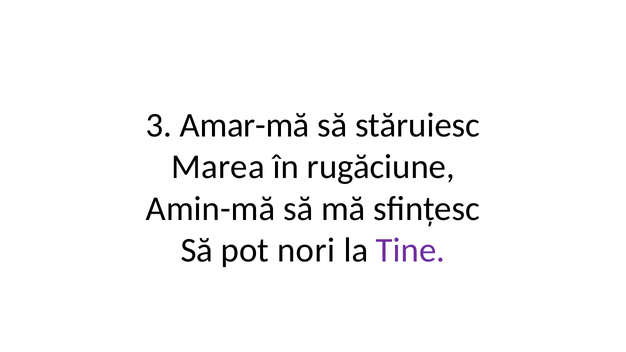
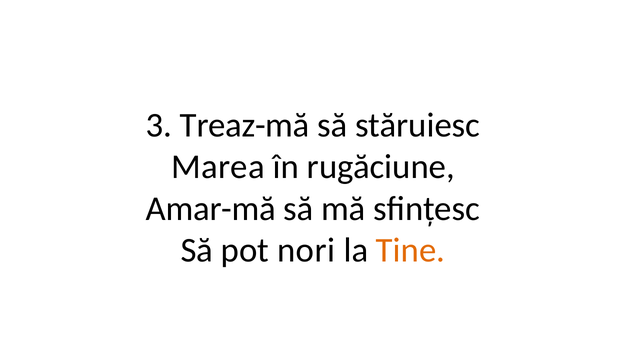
Amar-mă: Amar-mă -> Treaz-mă
Amin-mă: Amin-mă -> Amar-mă
Tine colour: purple -> orange
